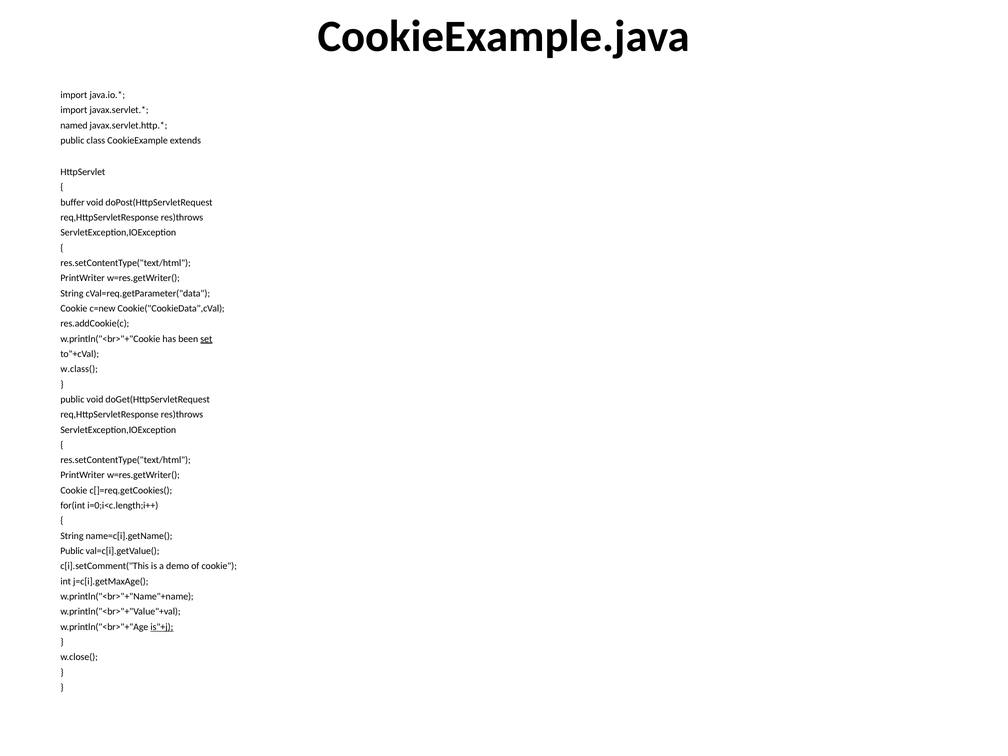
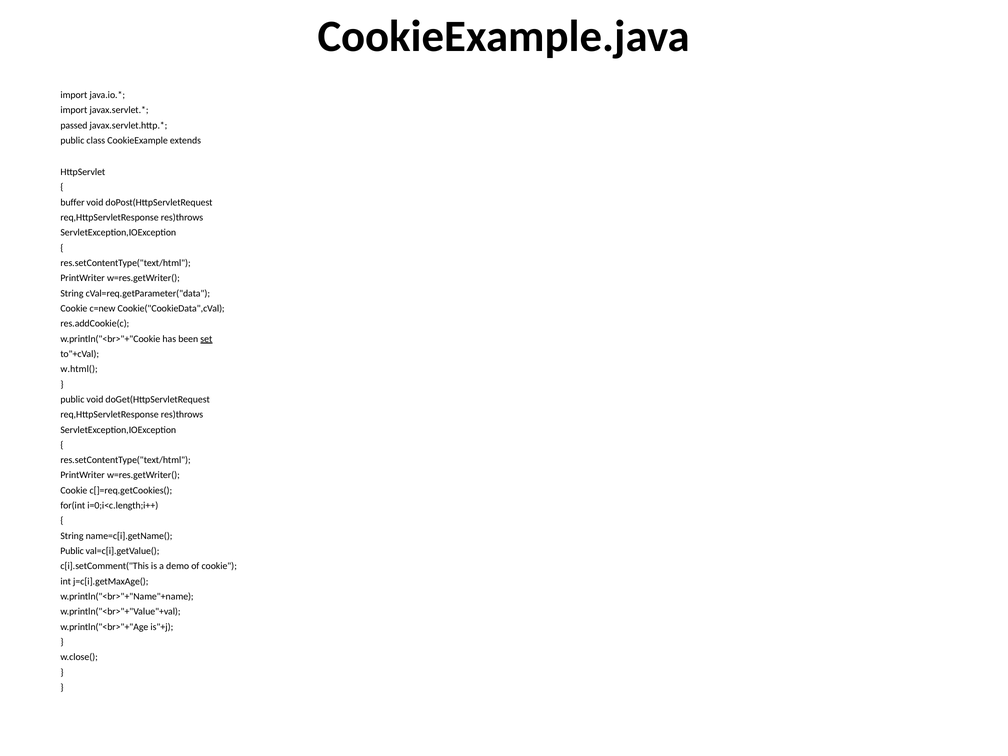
named: named -> passed
w.class(: w.class( -> w.html(
is"+j underline: present -> none
